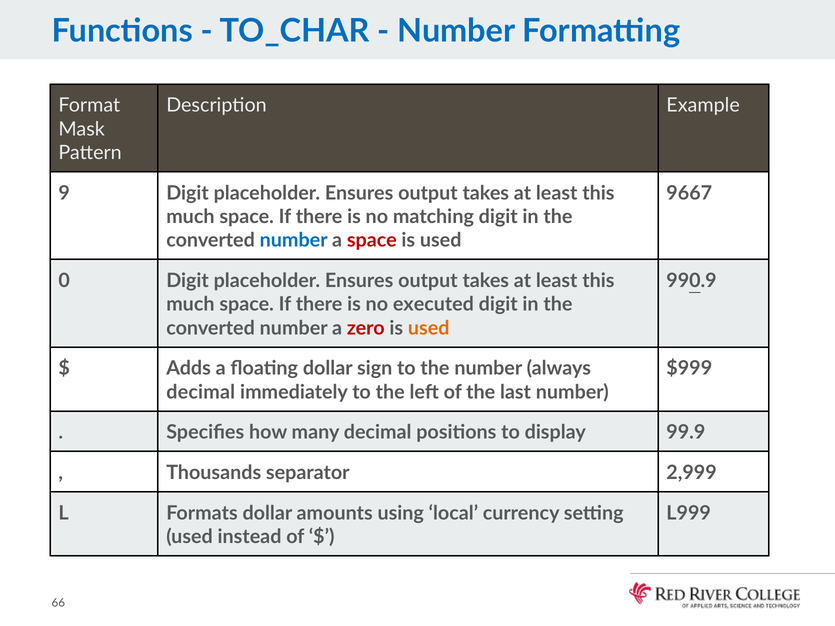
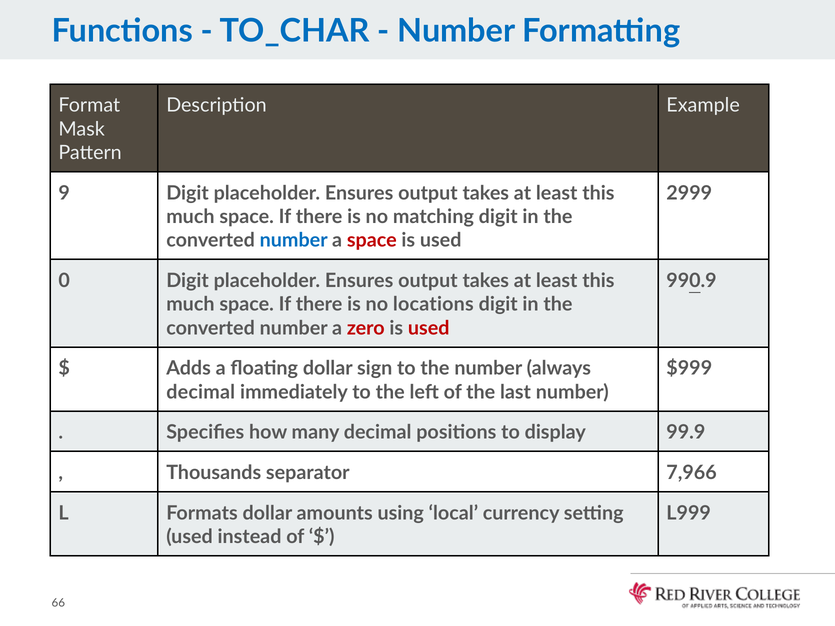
9667: 9667 -> 2999
executed: executed -> locations
used at (429, 328) colour: orange -> red
2,999: 2,999 -> 7,966
